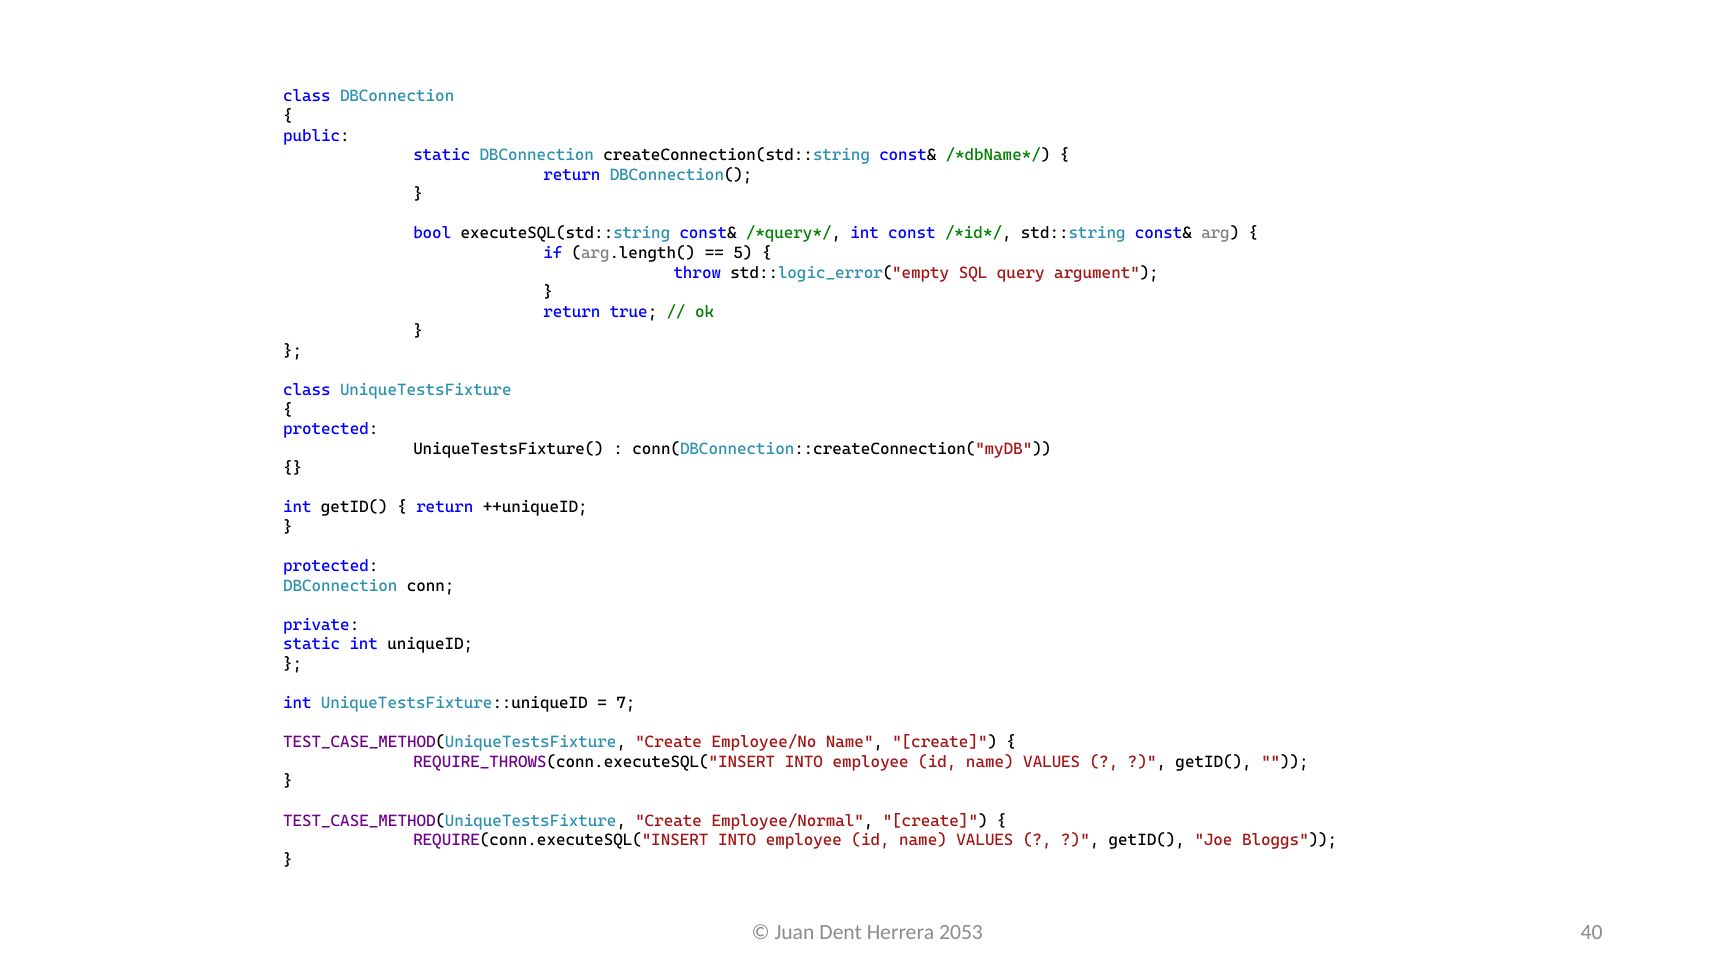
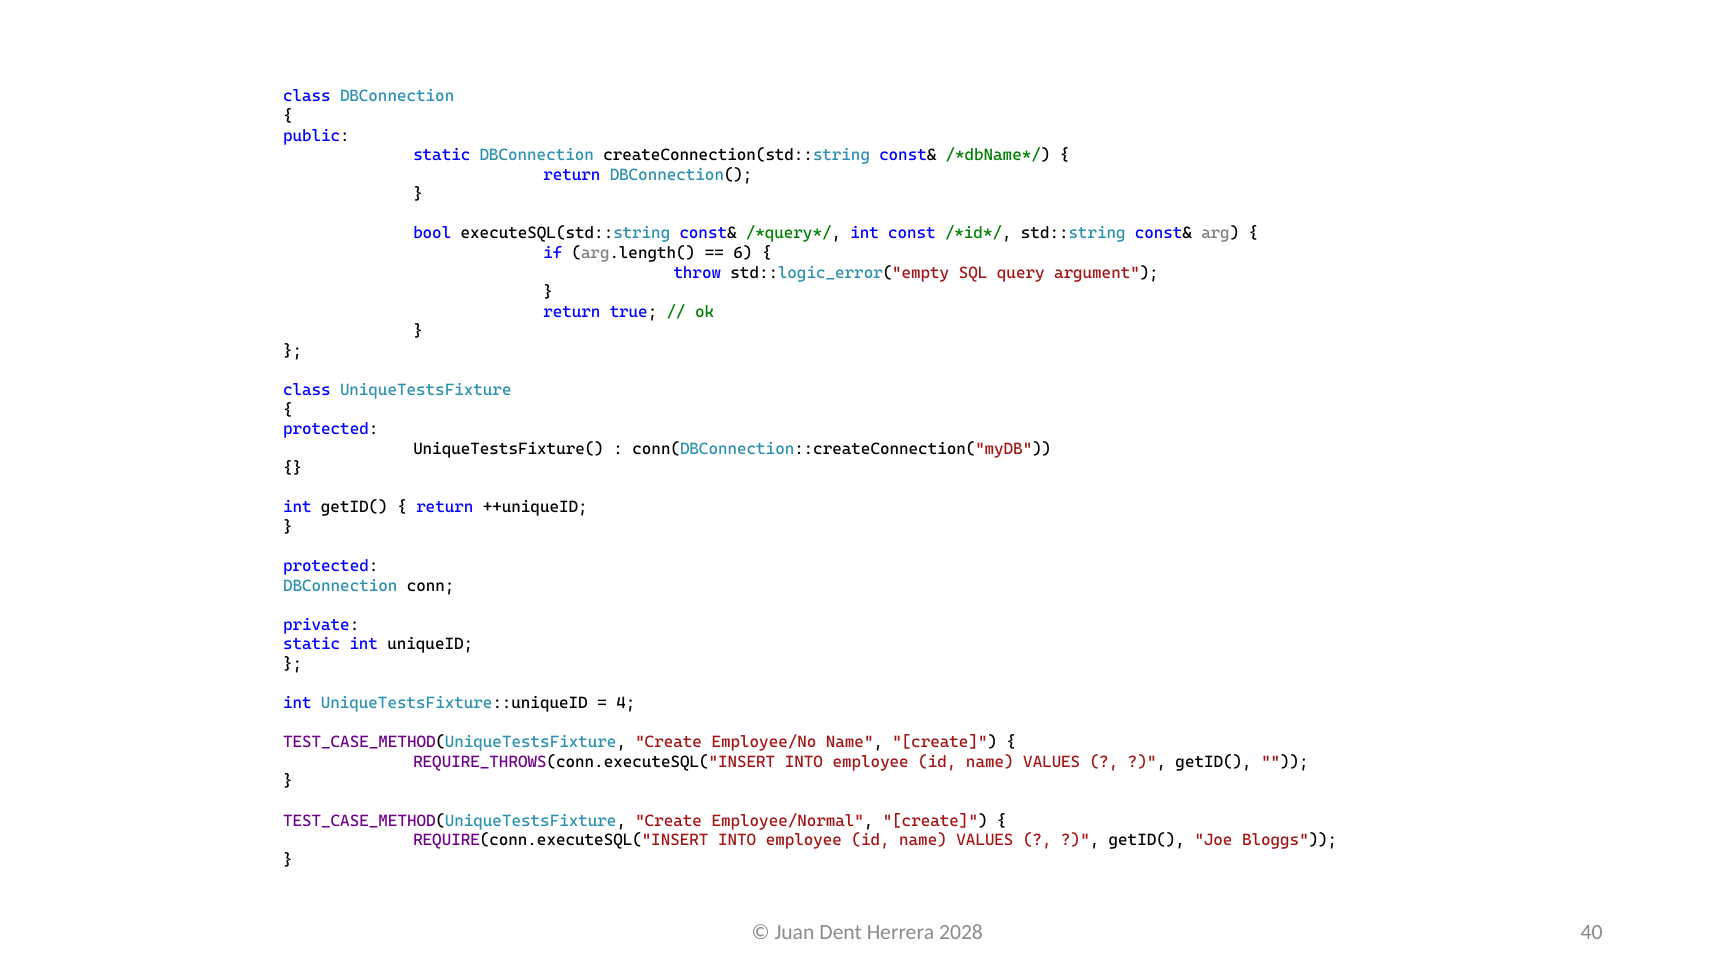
5: 5 -> 6
7: 7 -> 4
2053: 2053 -> 2028
